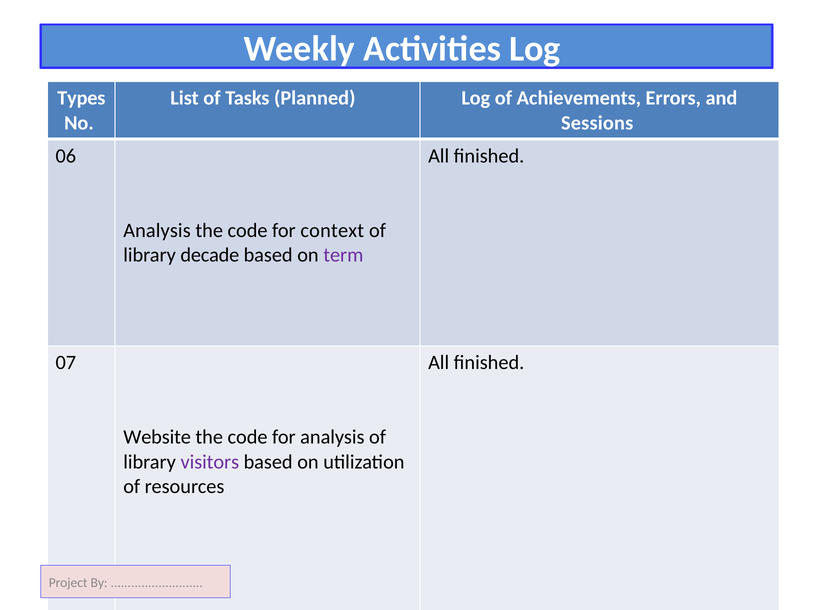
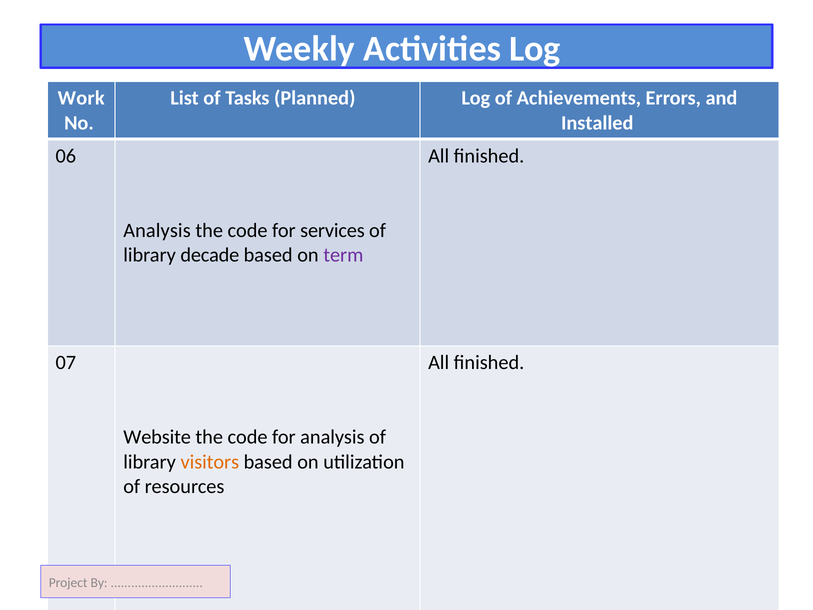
Types: Types -> Work
Sessions: Sessions -> Installed
context: context -> services
visitors colour: purple -> orange
